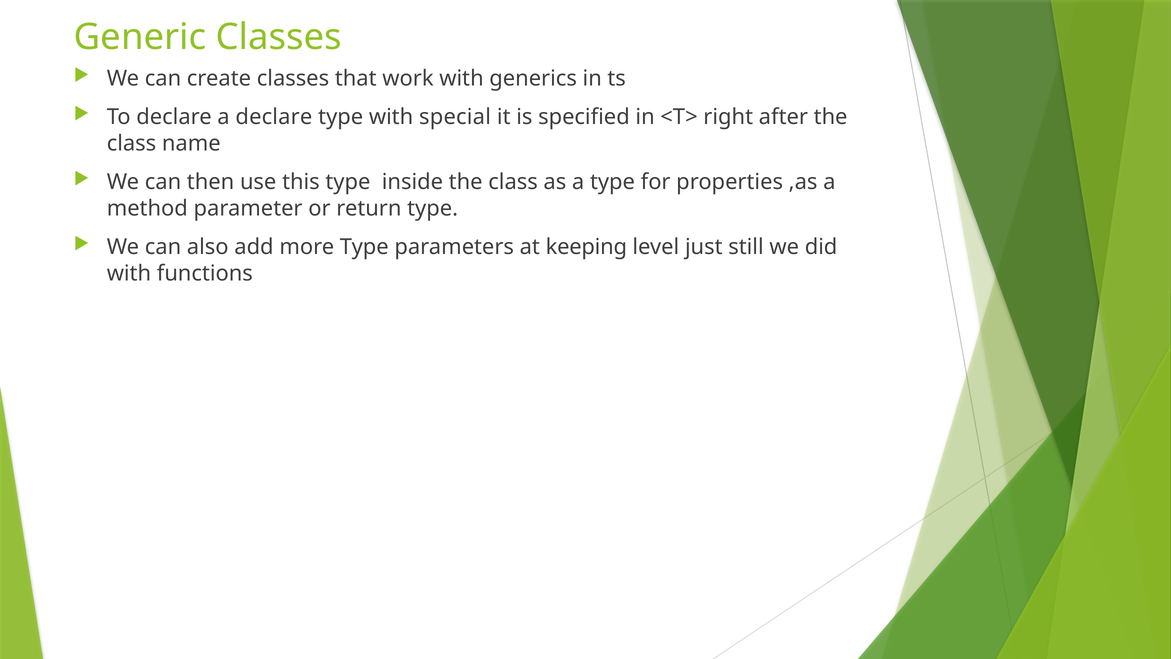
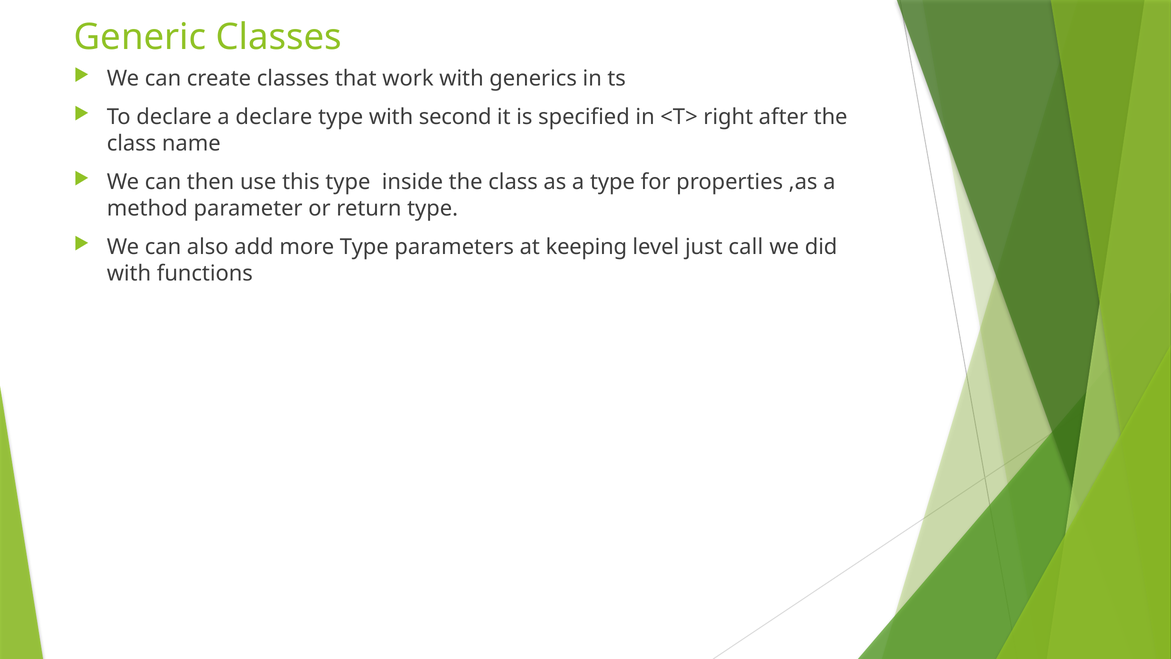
special: special -> second
still: still -> call
